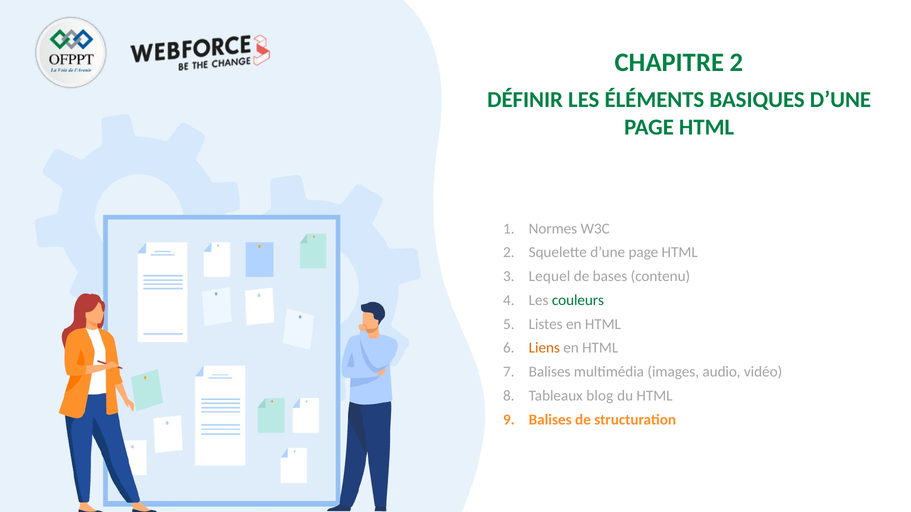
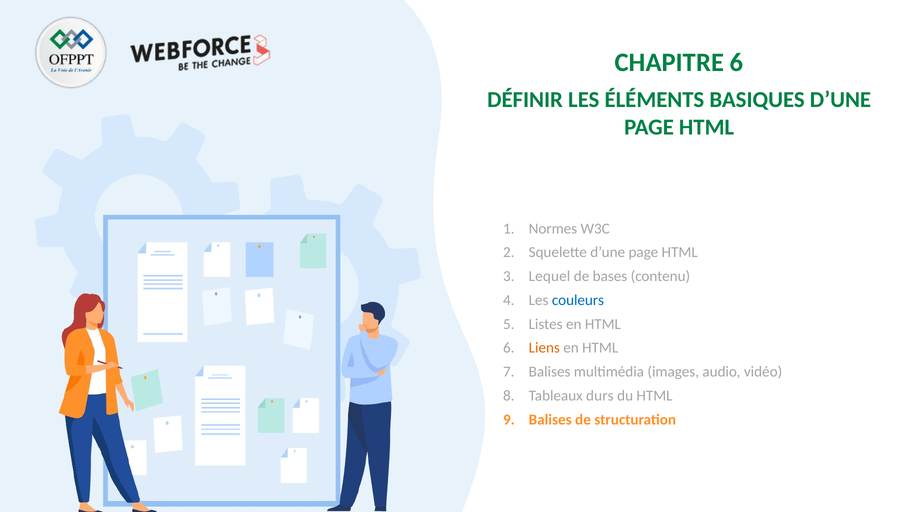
CHAPITRE 2: 2 -> 6
couleurs colour: green -> blue
blog: blog -> durs
